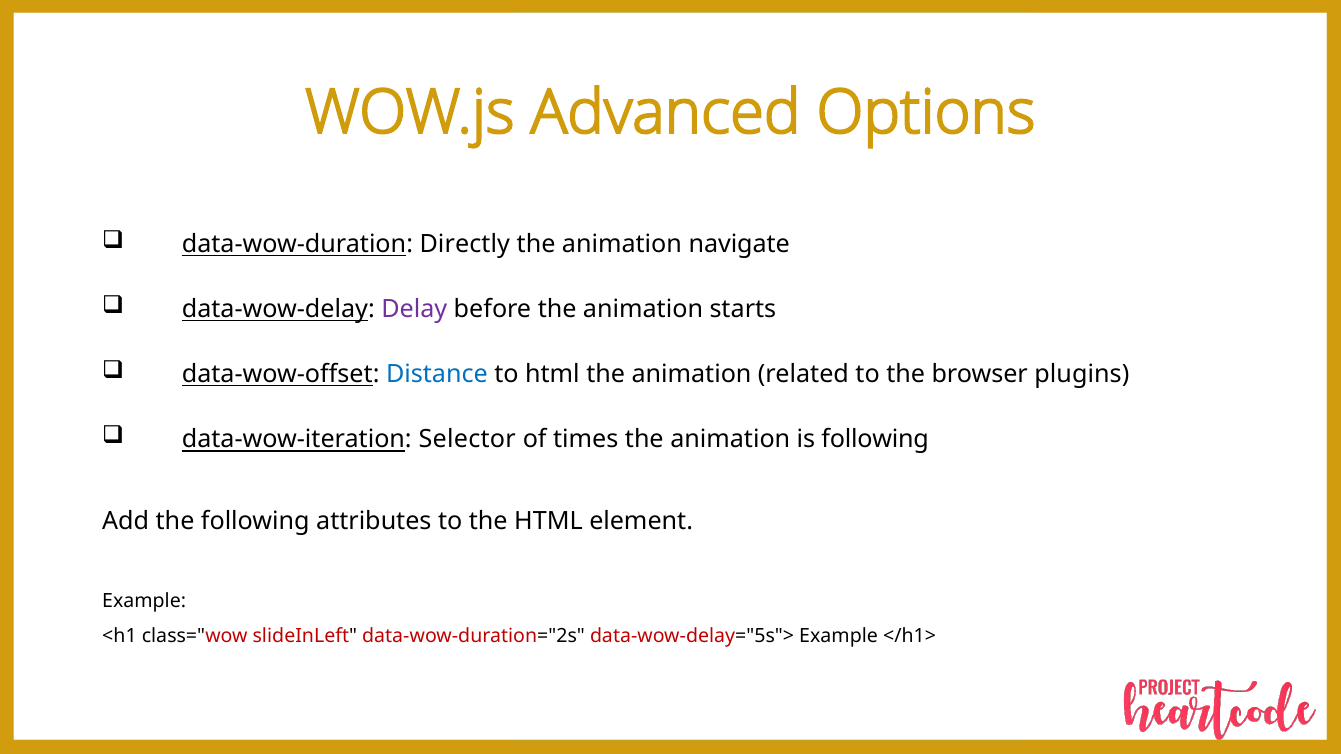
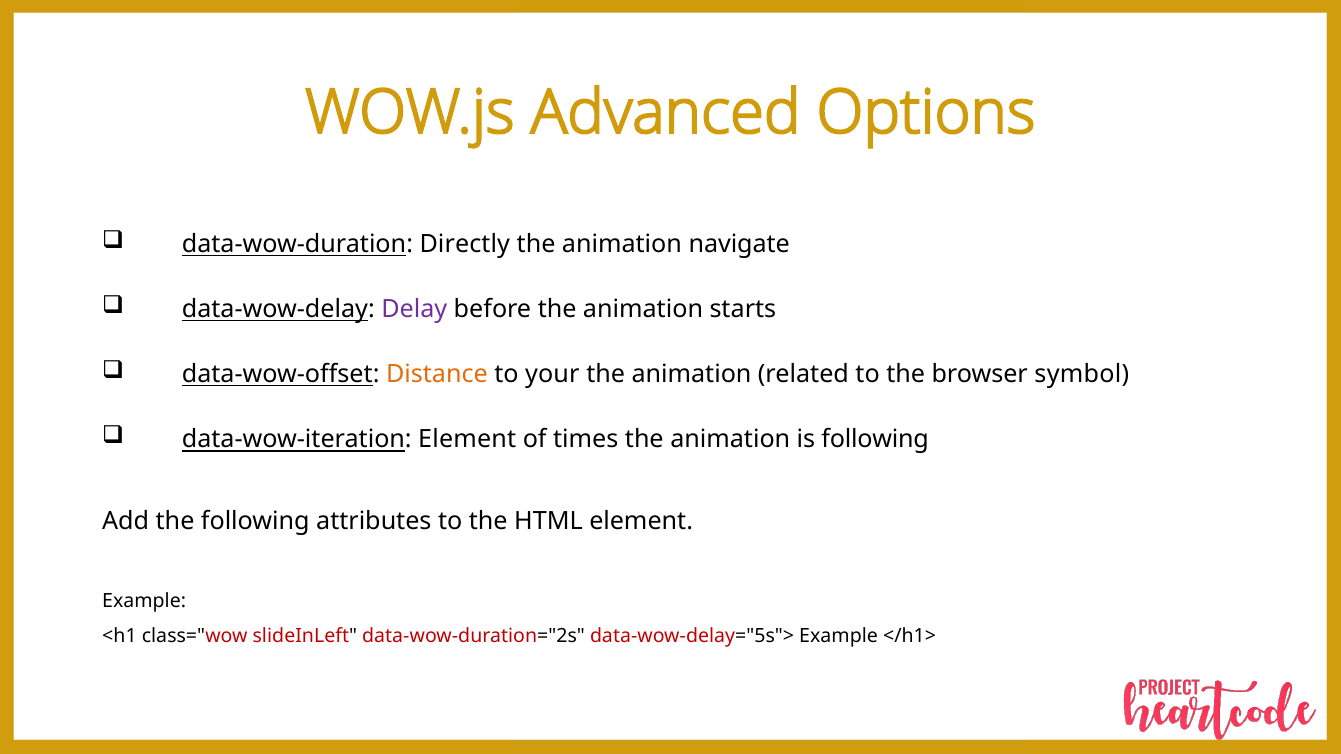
Distance colour: blue -> orange
to html: html -> your
plugins: plugins -> symbol
data-wow-iteration Selector: Selector -> Element
